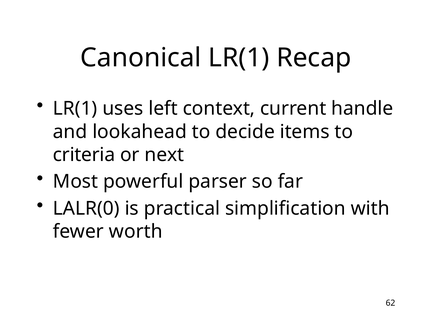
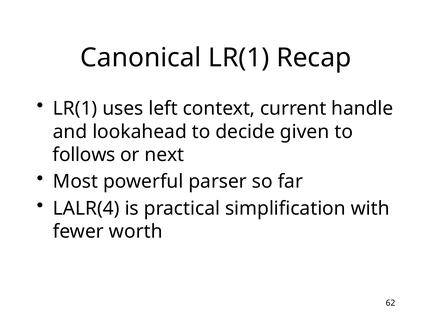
items: items -> given
criteria: criteria -> follows
LALR(0: LALR(0 -> LALR(4
